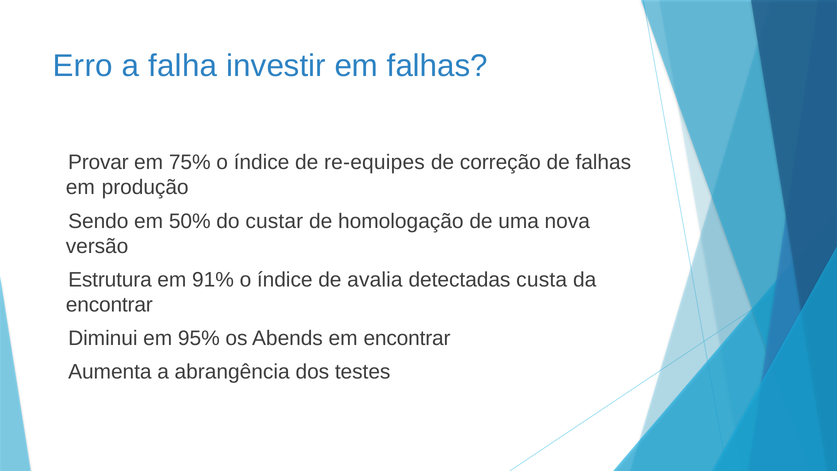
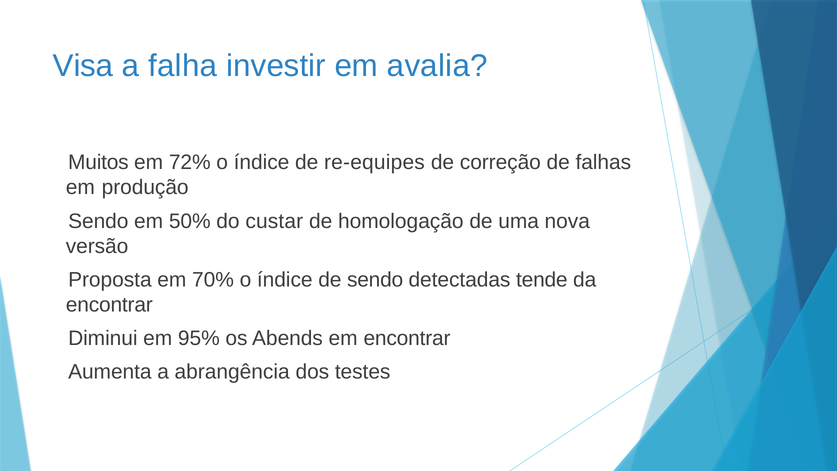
Erro: Erro -> Visa
em falhas: falhas -> avalia
Provar: Provar -> Muitos
75%: 75% -> 72%
Estrutura: Estrutura -> Proposta
91%: 91% -> 70%
de avalia: avalia -> sendo
custa: custa -> tende
